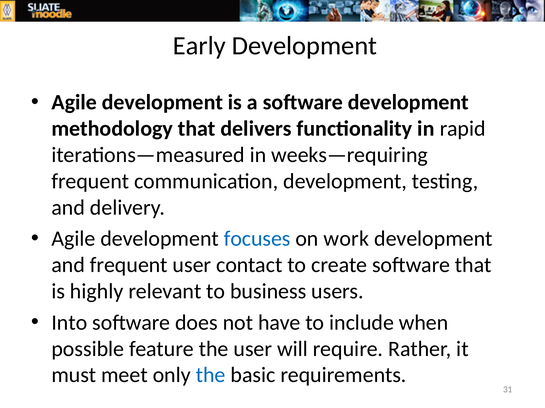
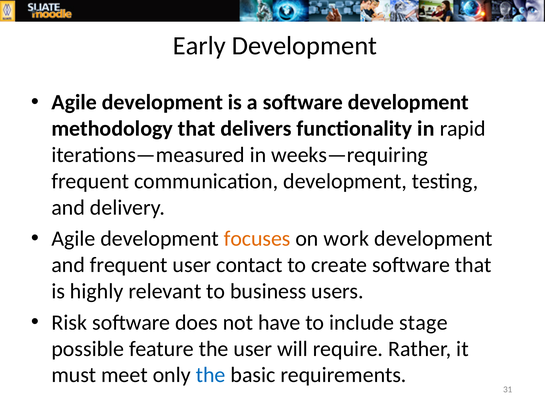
focuses colour: blue -> orange
Into: Into -> Risk
when: when -> stage
